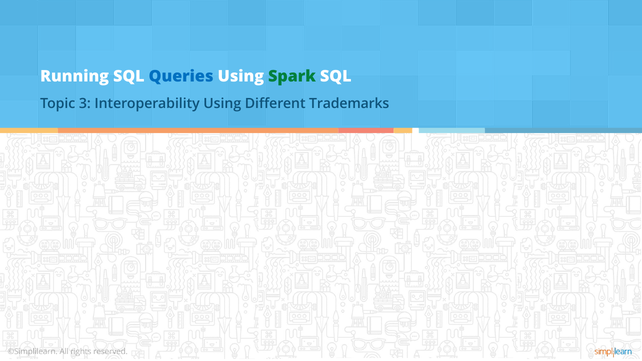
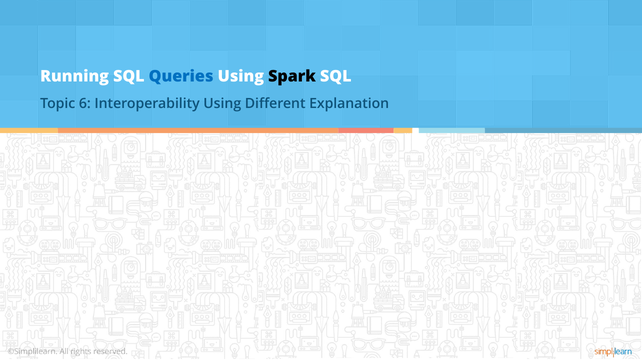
Spark colour: green -> black
3: 3 -> 6
Trademarks: Trademarks -> Explanation
